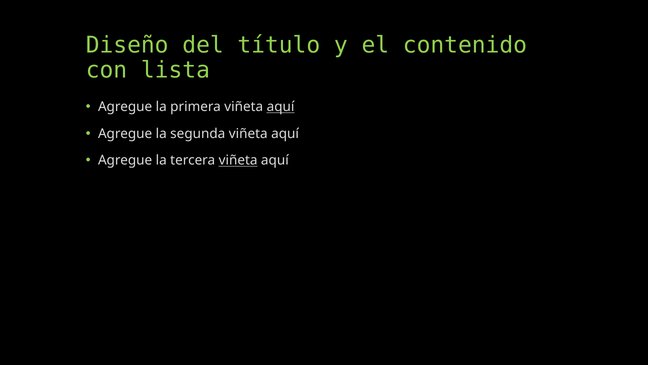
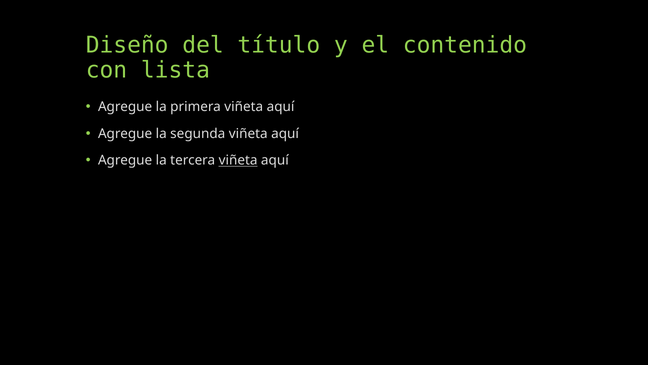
aquí at (281, 107) underline: present -> none
